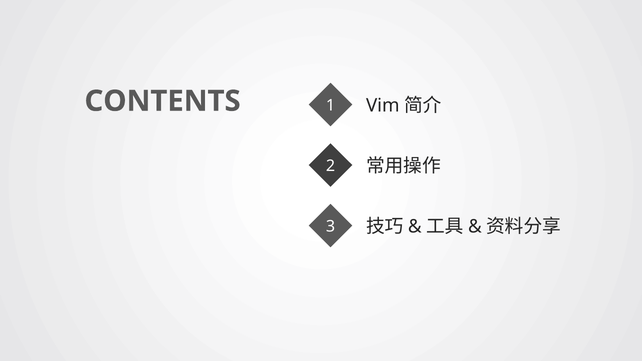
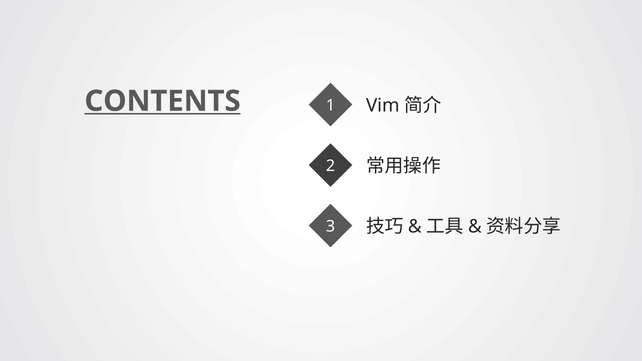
CONTENTS underline: none -> present
